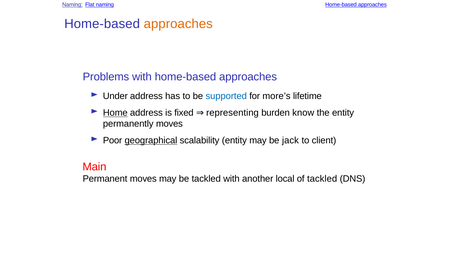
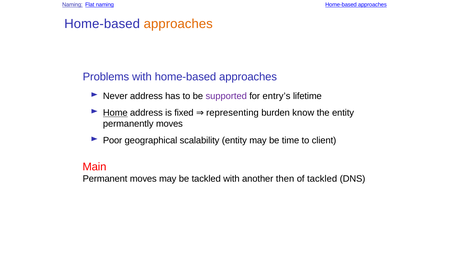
Under: Under -> Never
supported colour: blue -> purple
more’s: more’s -> entry’s
geographical underline: present -> none
jack: jack -> time
local: local -> then
